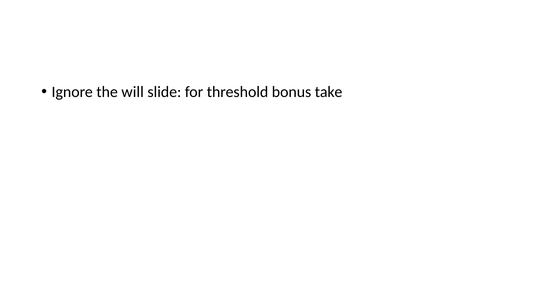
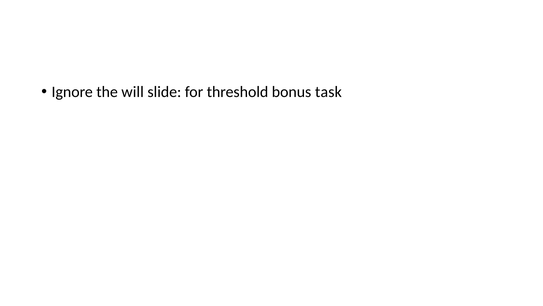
take: take -> task
